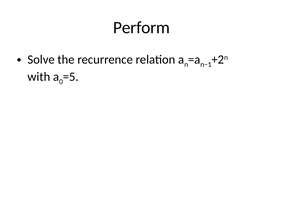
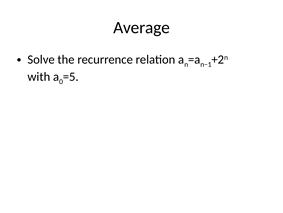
Perform: Perform -> Average
